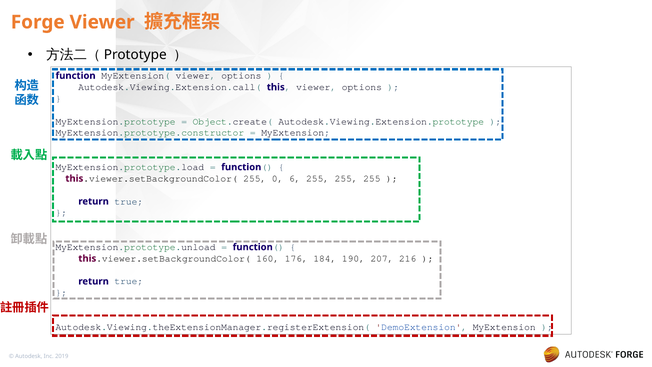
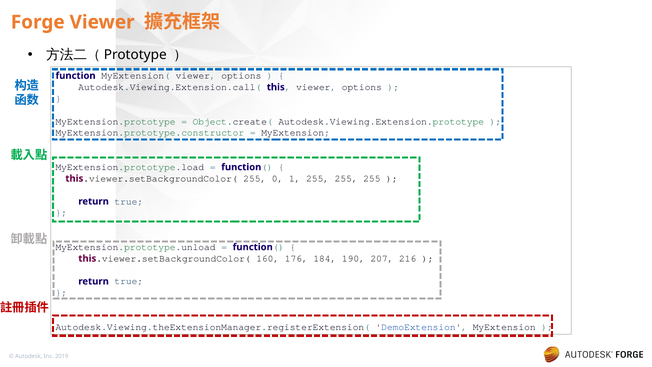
6: 6 -> 1
